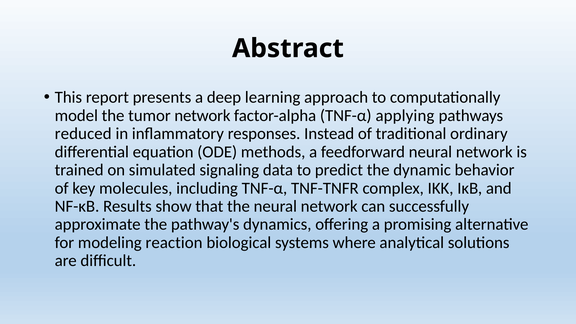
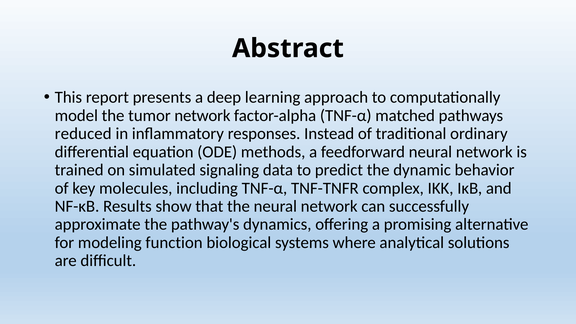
applying: applying -> matched
reaction: reaction -> function
